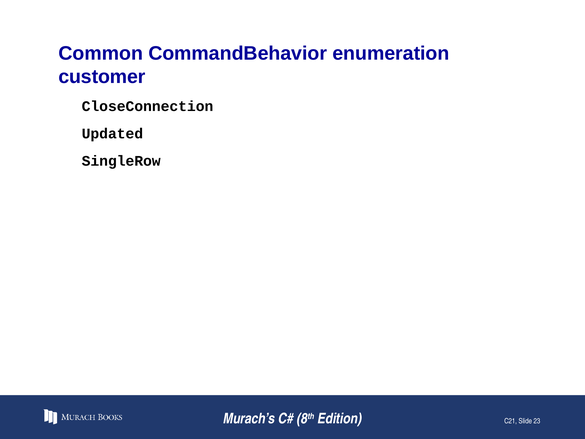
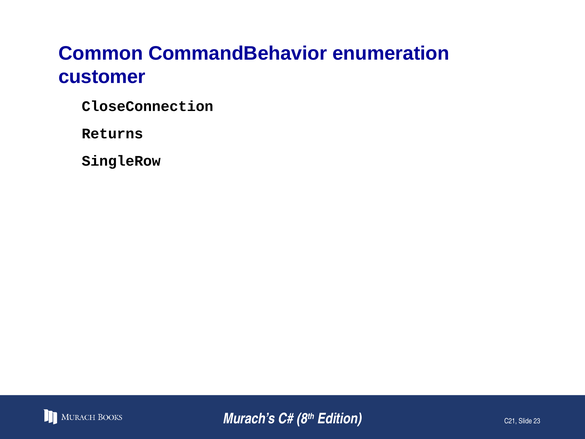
Updated: Updated -> Returns
